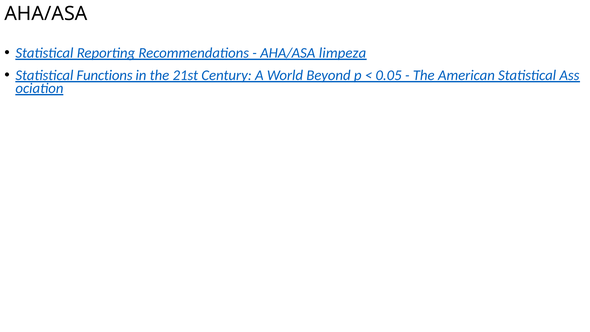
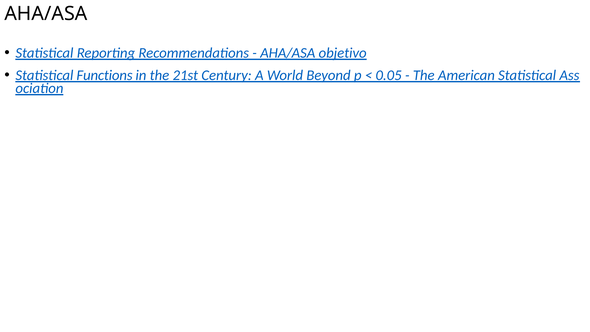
limpeza: limpeza -> objetivo
